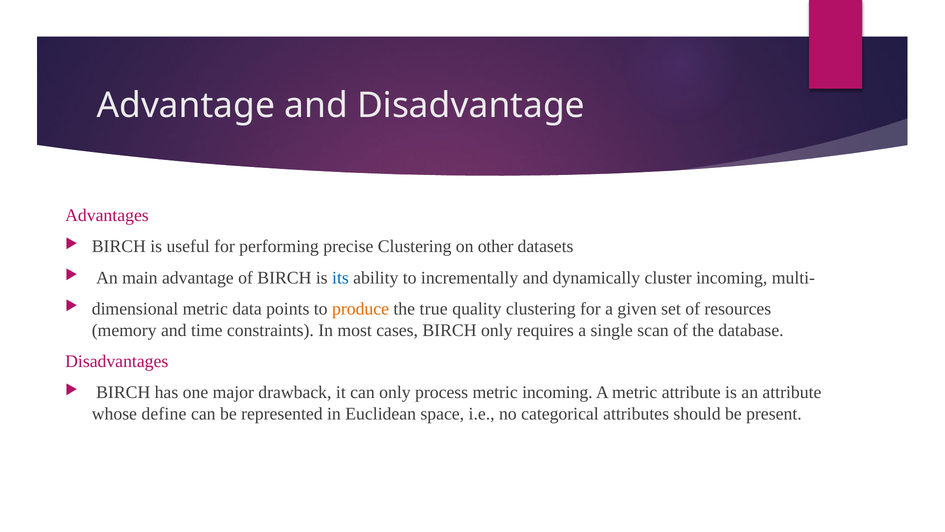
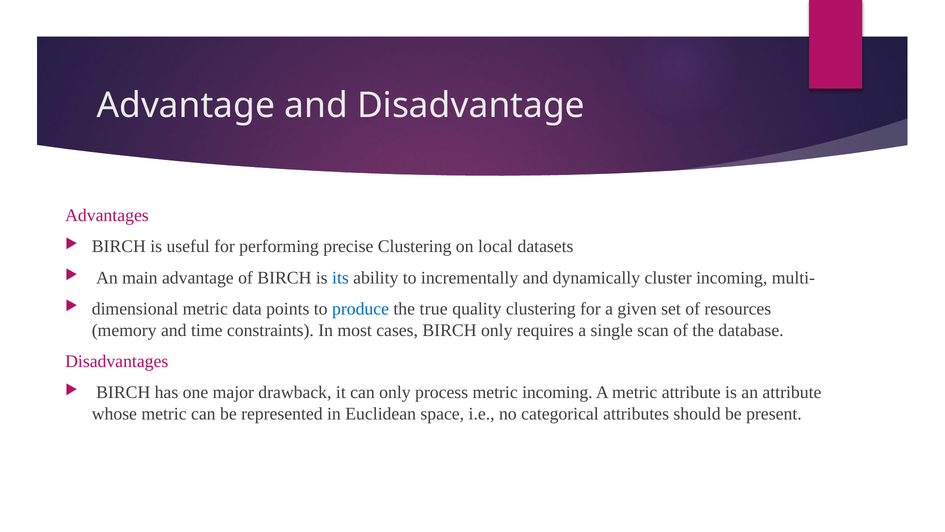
other: other -> local
produce colour: orange -> blue
whose define: define -> metric
